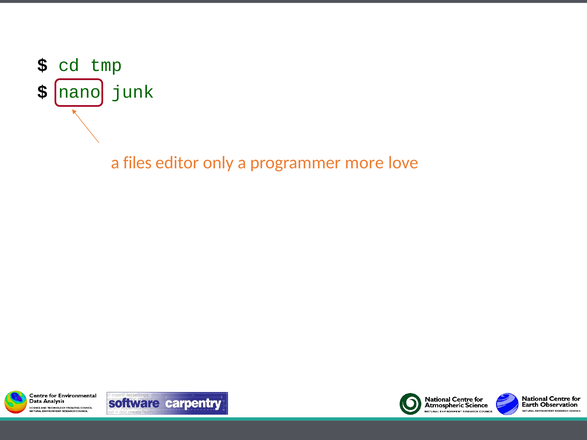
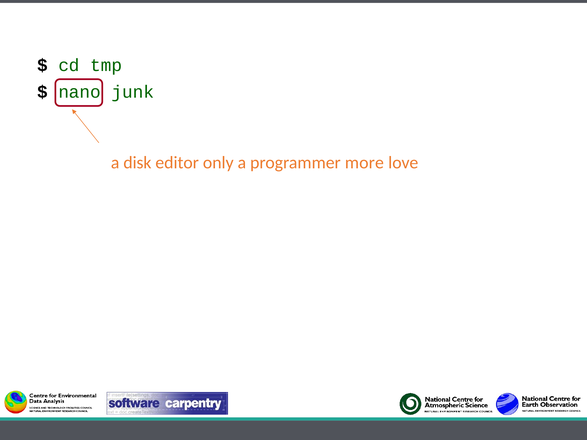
files: files -> disk
